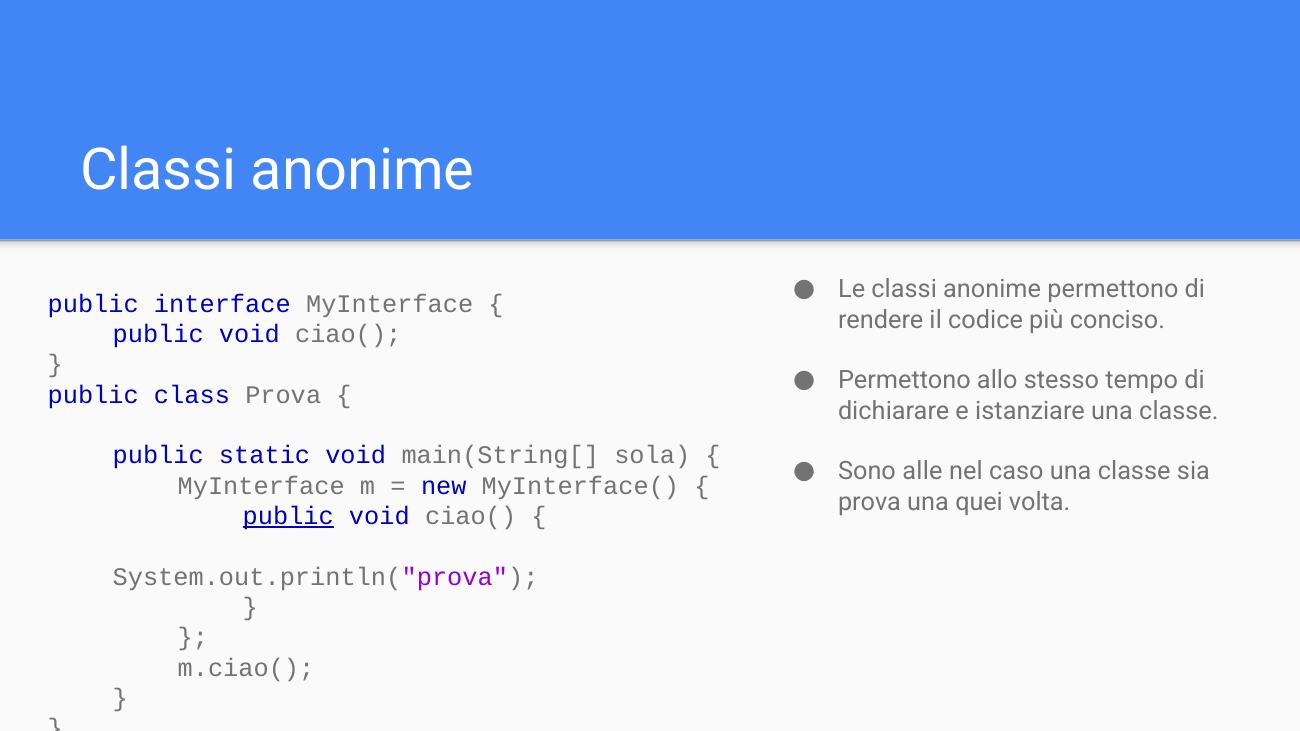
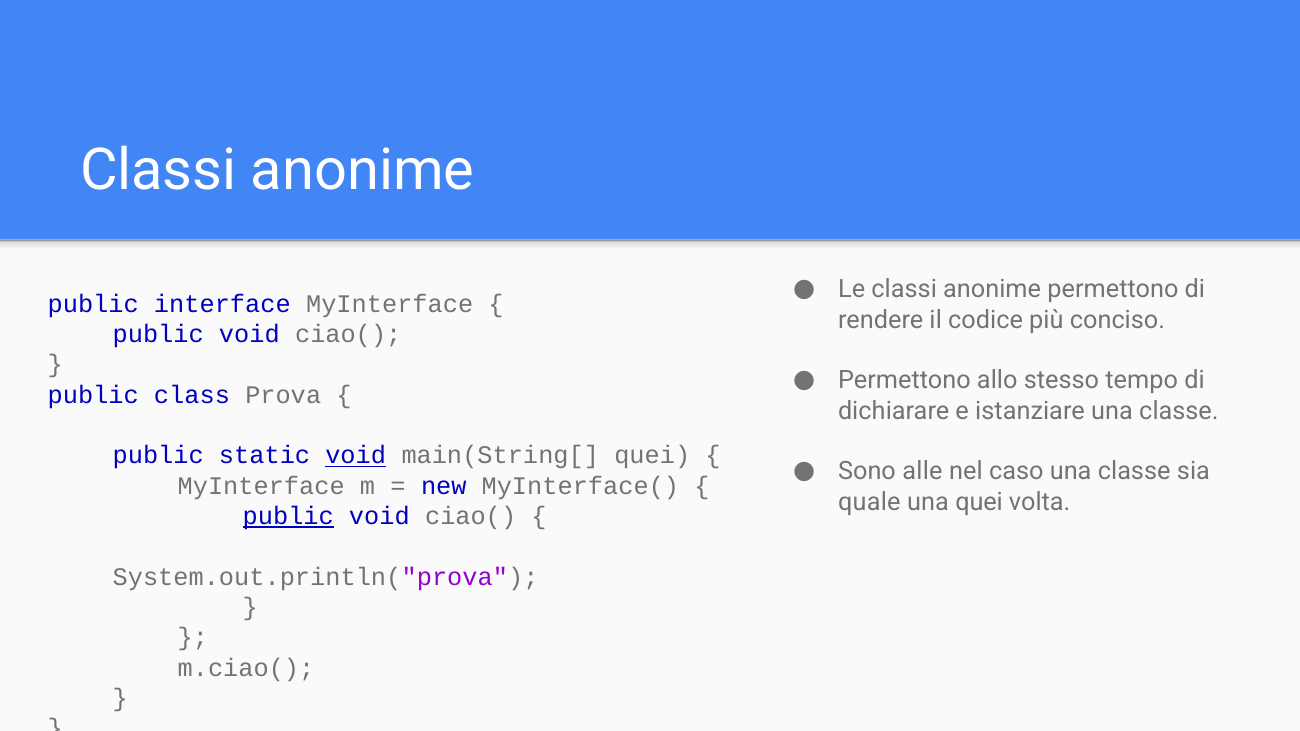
void at (356, 456) underline: none -> present
main(String[ sola: sola -> quei
prova at (870, 502): prova -> quale
